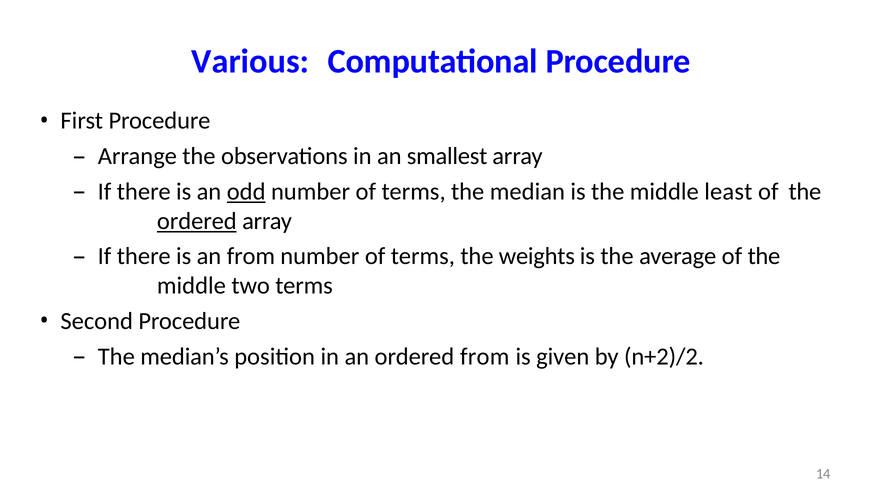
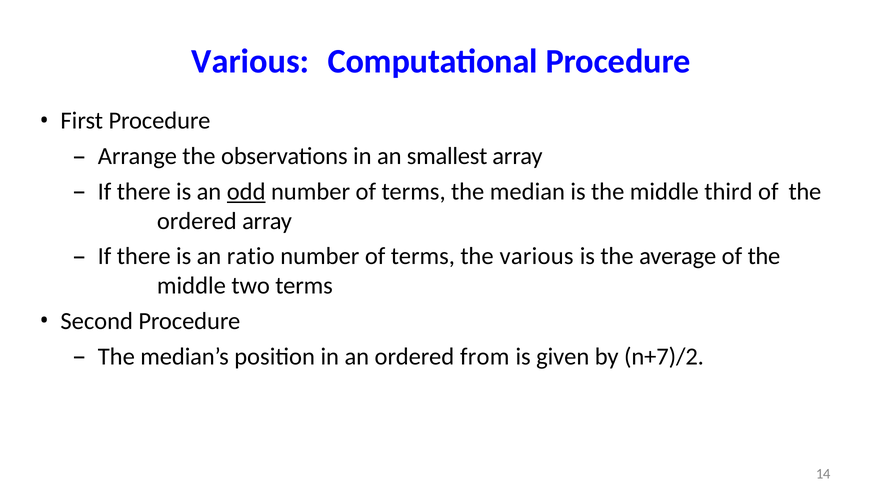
least: least -> third
ordered at (197, 221) underline: present -> none
an from: from -> ratio
the weights: weights -> various
n+2)/2: n+2)/2 -> n+7)/2
